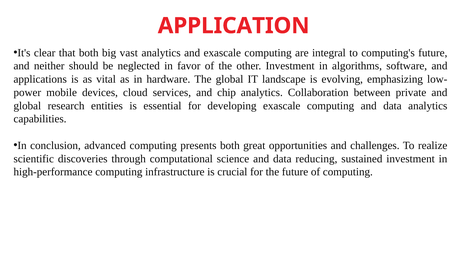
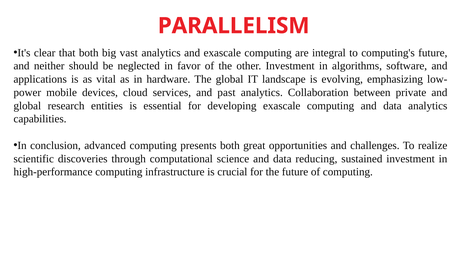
APPLICATION: APPLICATION -> PARALLELISM
chip: chip -> past
